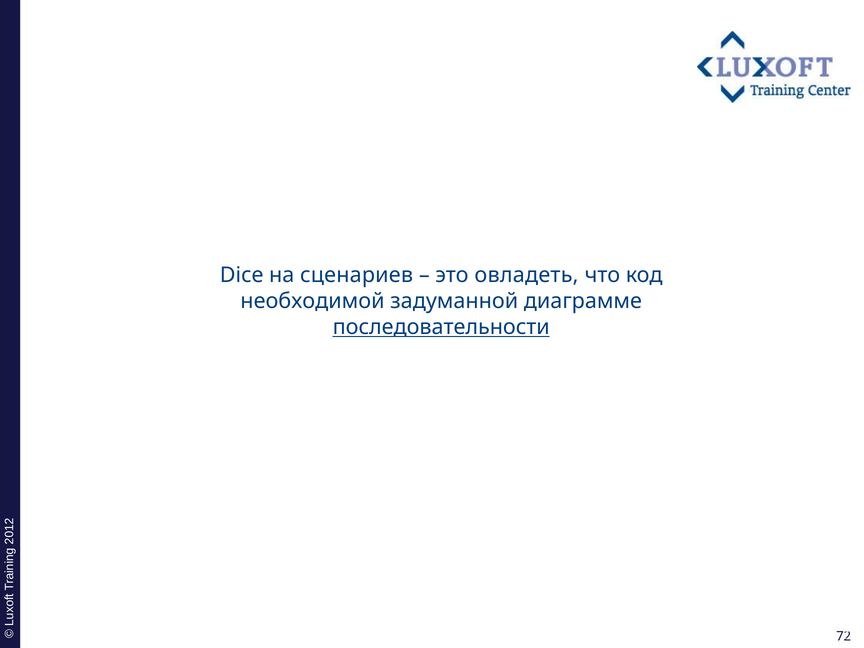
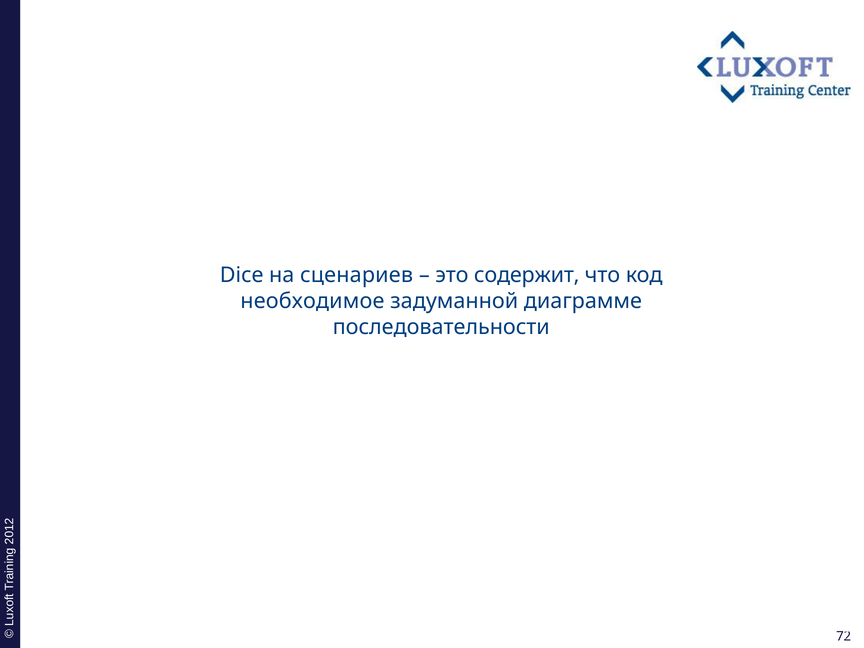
овладеть: овладеть -> содержит
необходимой: необходимой -> необходимое
последовательности underline: present -> none
